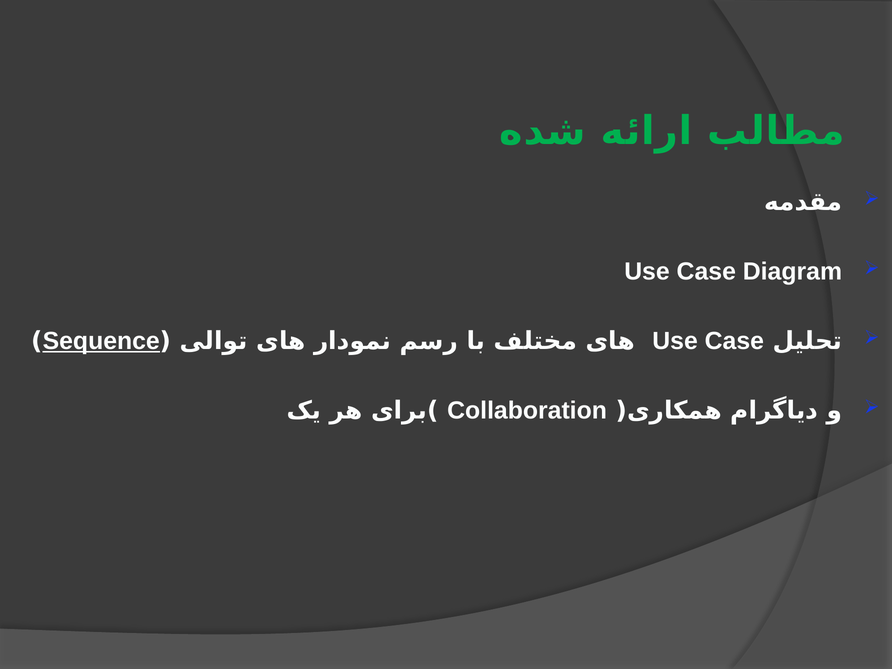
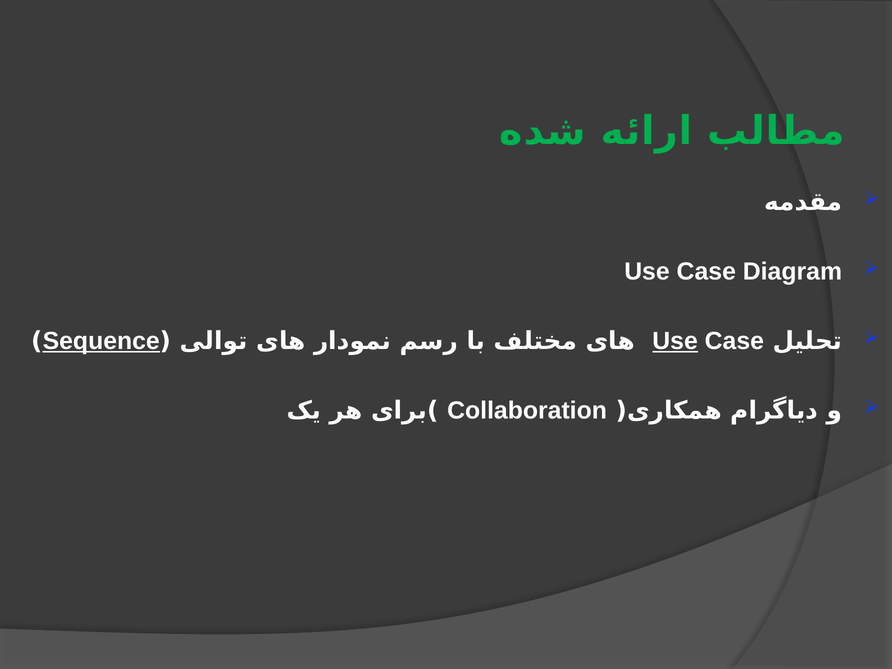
Use at (675, 341) underline: none -> present
